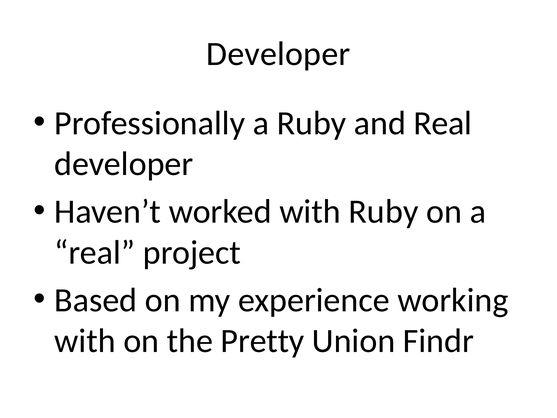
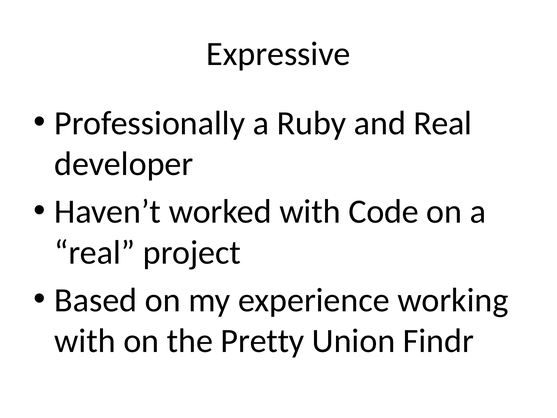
Developer at (278, 54): Developer -> Expressive
with Ruby: Ruby -> Code
